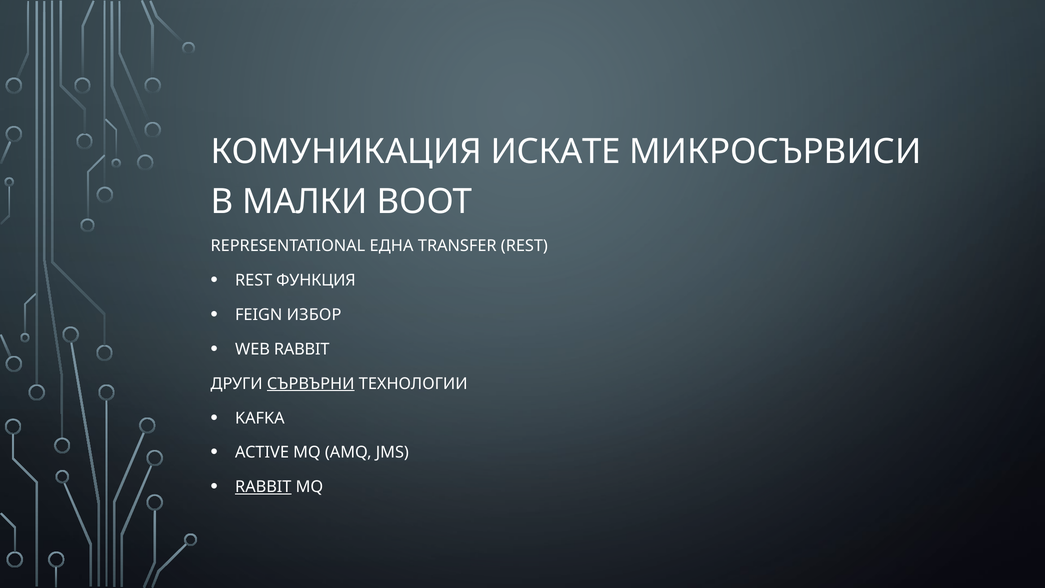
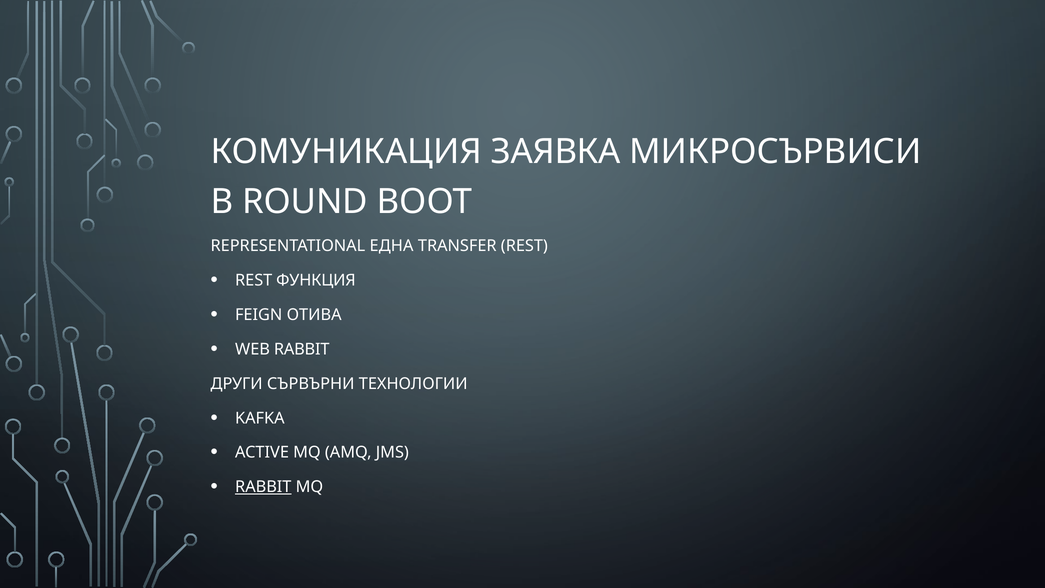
ИСКАТЕ: ИСКАТЕ -> ЗАЯВКА
МАЛКИ: МАЛКИ -> ROUND
ИЗБОР: ИЗБОР -> ОТИВА
СЪРВЪРНИ underline: present -> none
